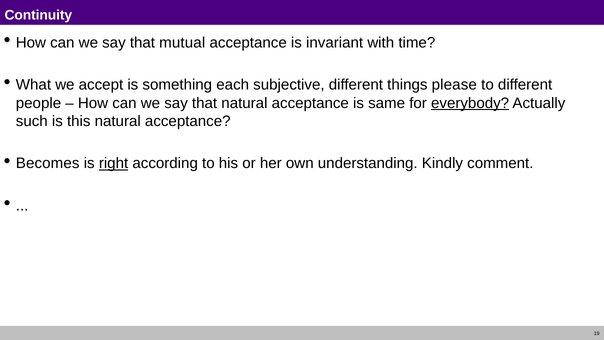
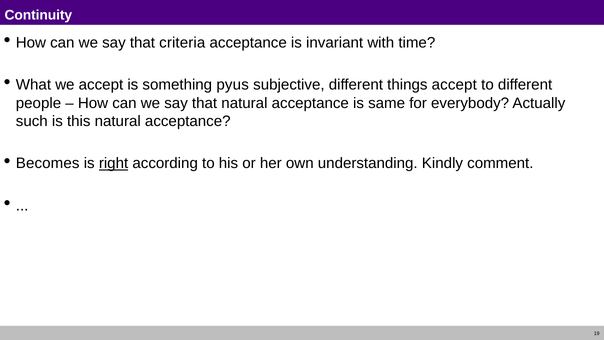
mutual: mutual -> criteria
each: each -> pyus
things please: please -> accept
everybody underline: present -> none
